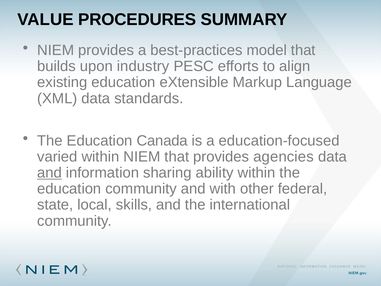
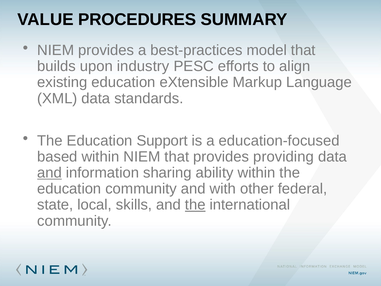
Canada: Canada -> Support
varied: varied -> based
agencies: agencies -> providing
the at (195, 205) underline: none -> present
